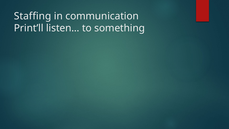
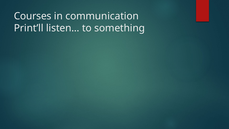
Staffing: Staffing -> Courses
